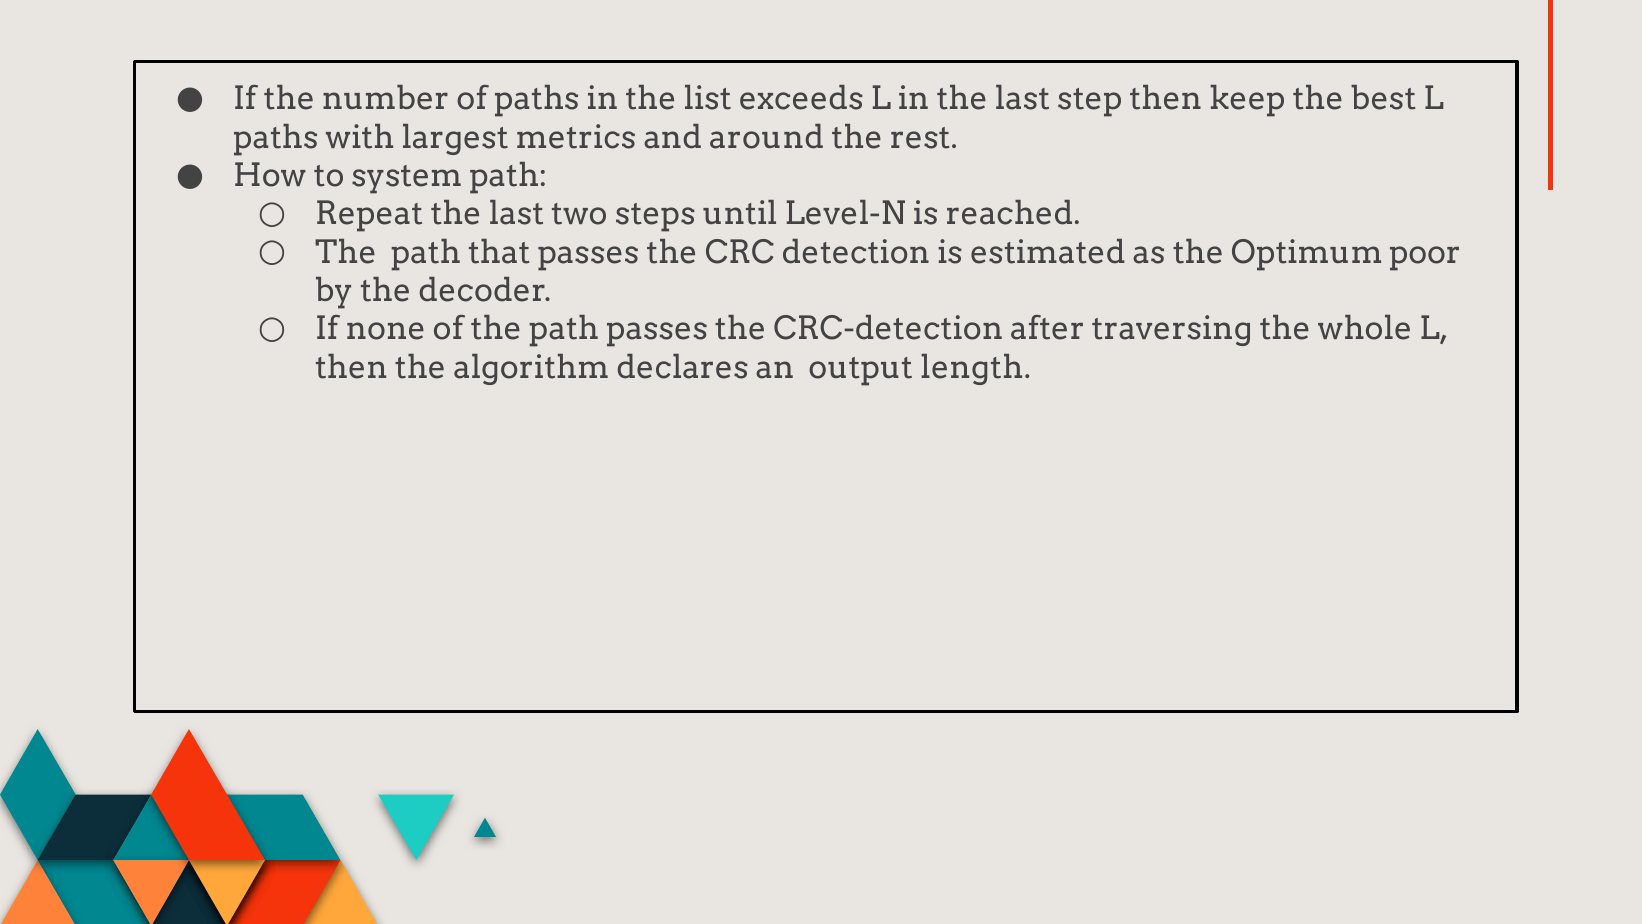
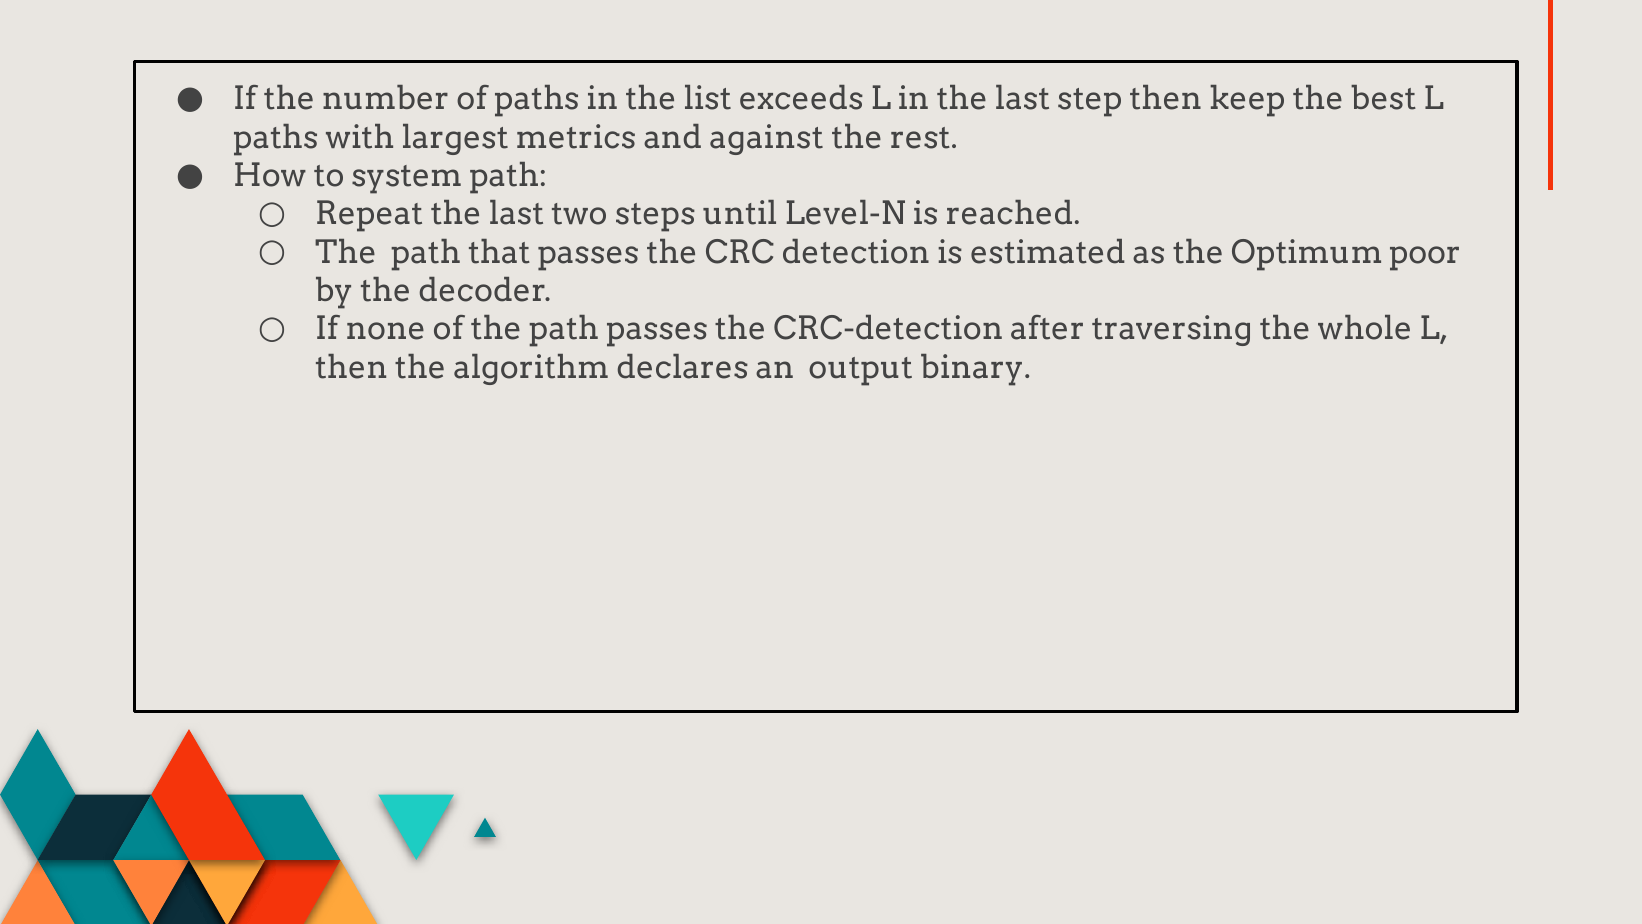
around: around -> against
length: length -> binary
